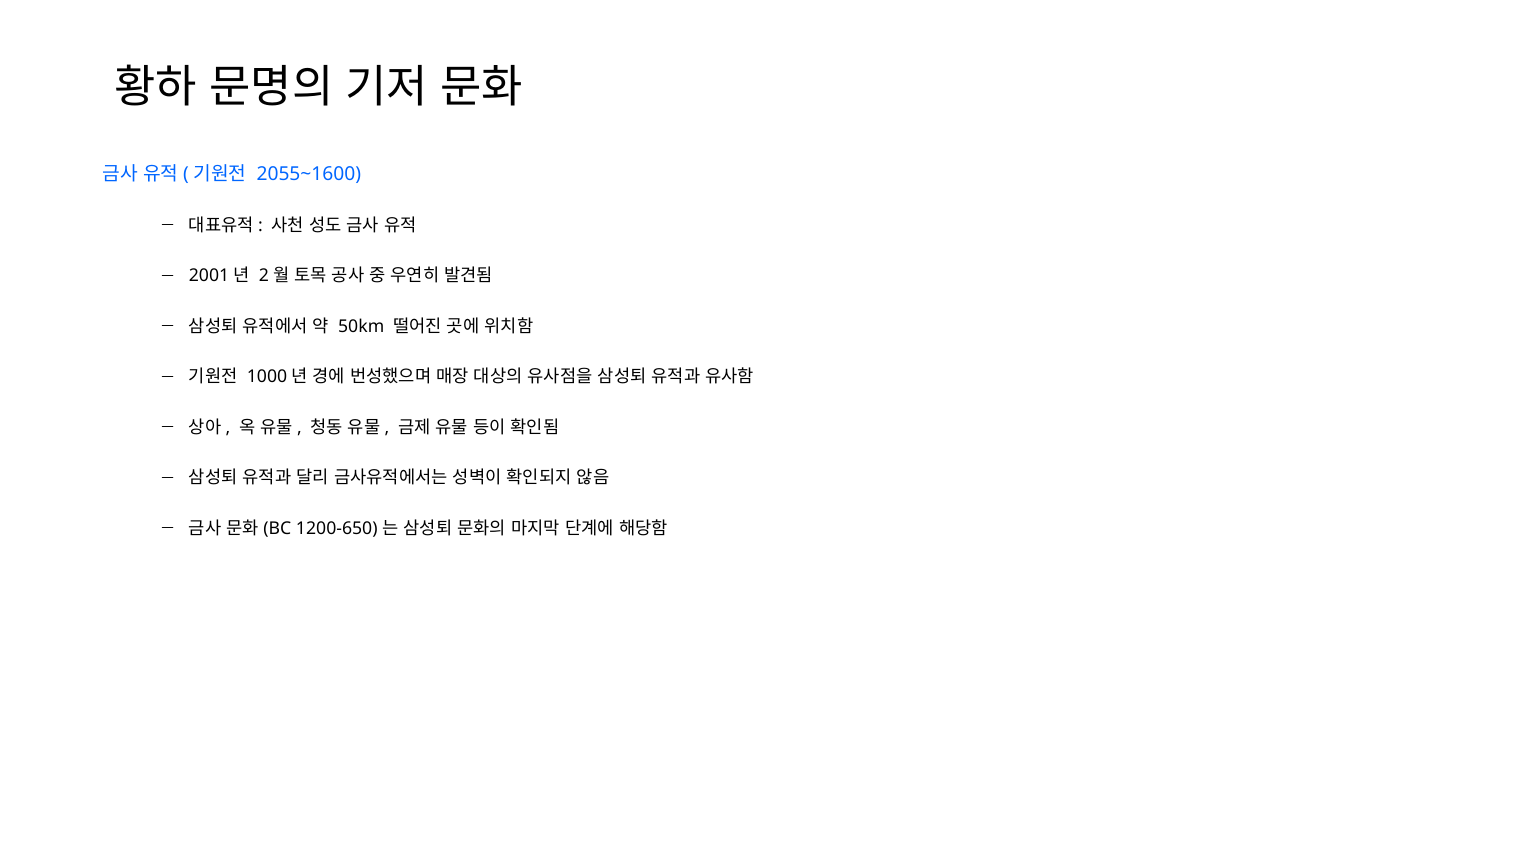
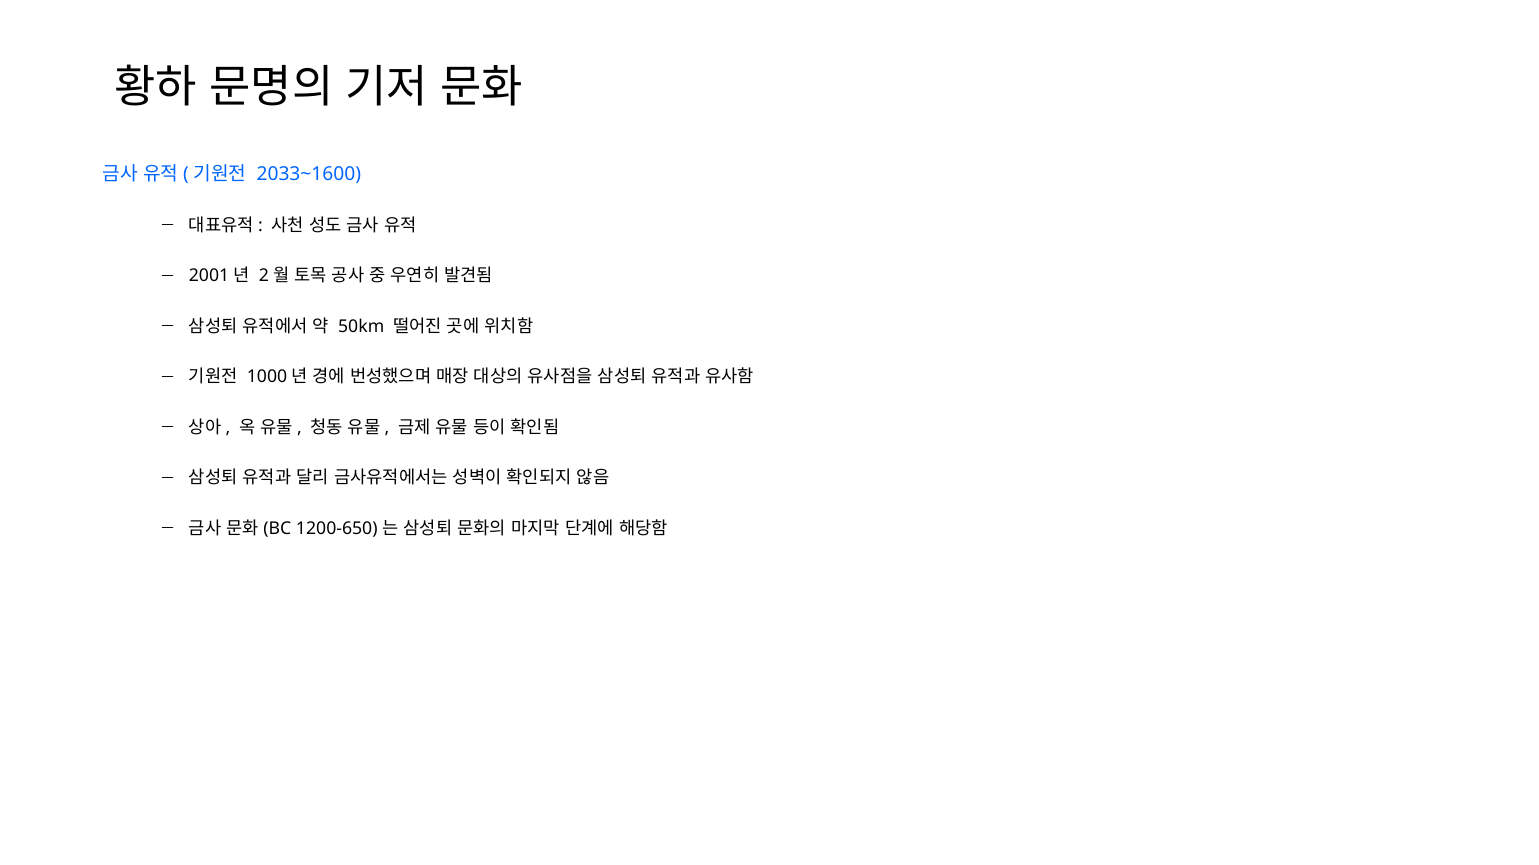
2055~1600: 2055~1600 -> 2033~1600
